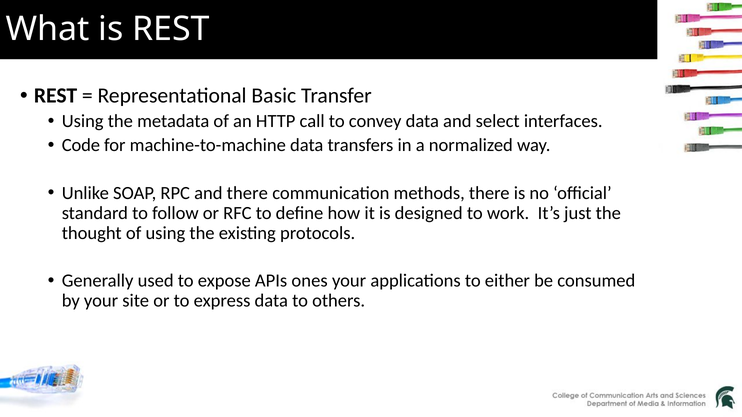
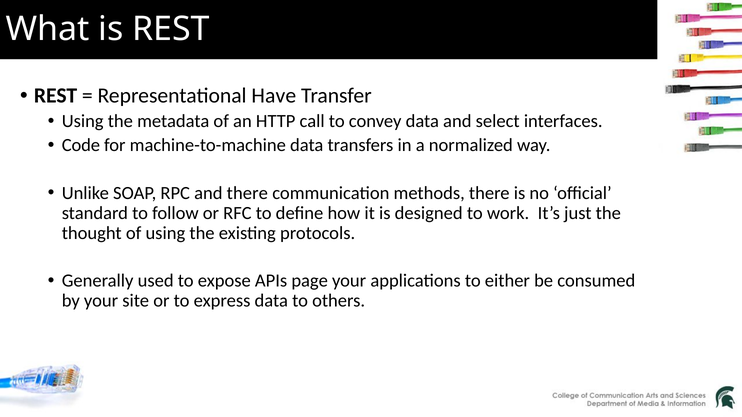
Basic: Basic -> Have
ones: ones -> page
